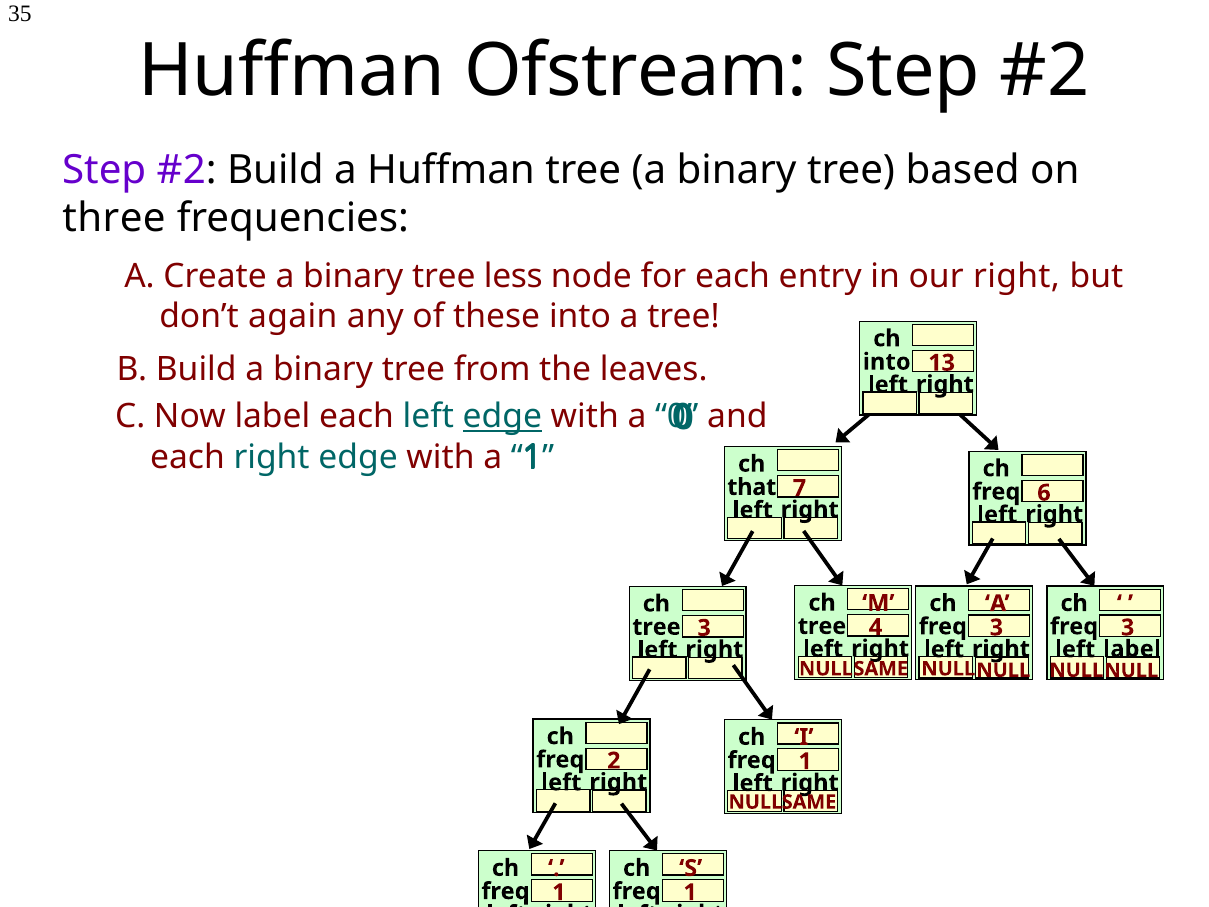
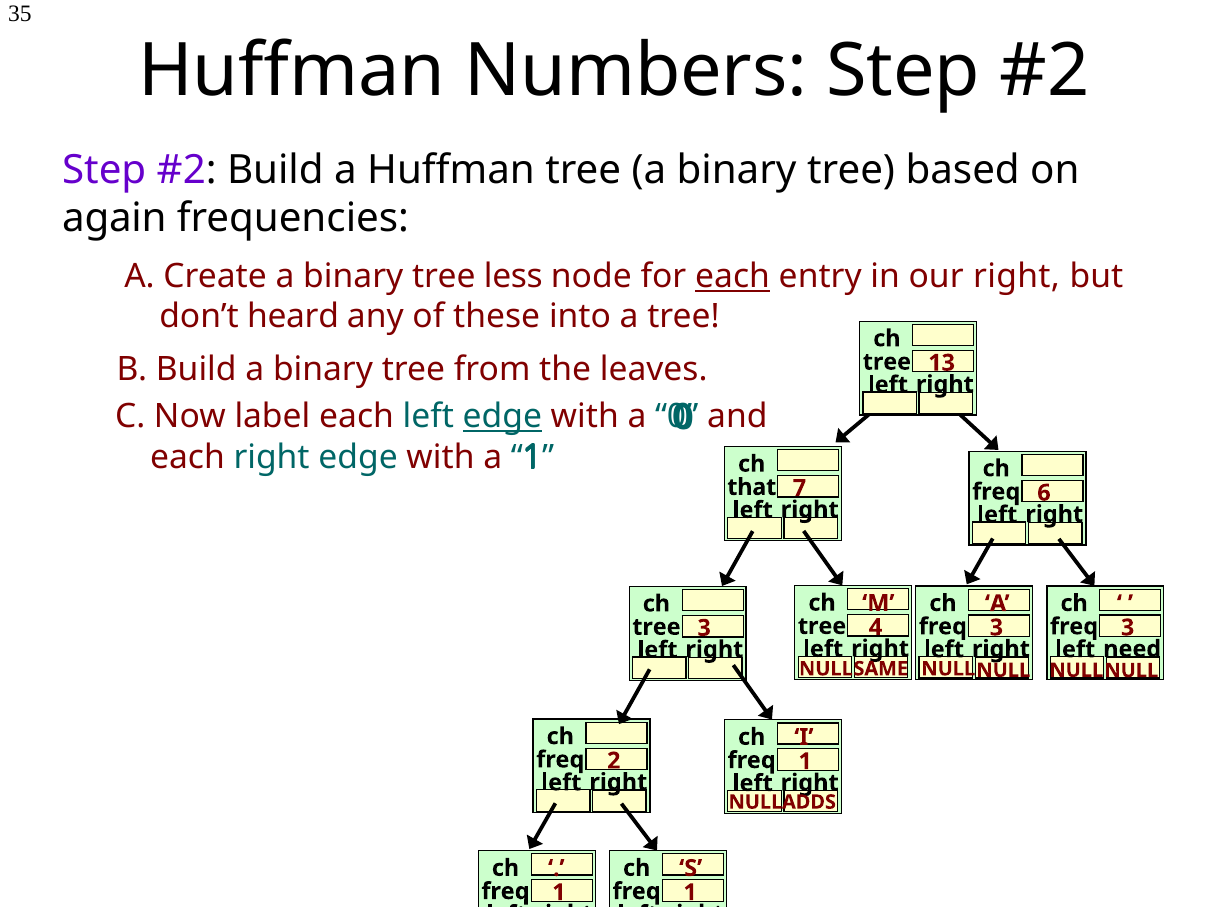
Ofstream: Ofstream -> Numbers
three: three -> again
each at (733, 276) underline: none -> present
again: again -> heard
into at (887, 362): into -> tree
left label: label -> need
SAME at (809, 802): SAME -> ADDS
